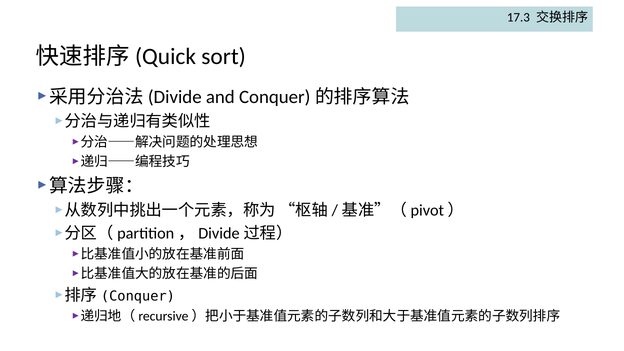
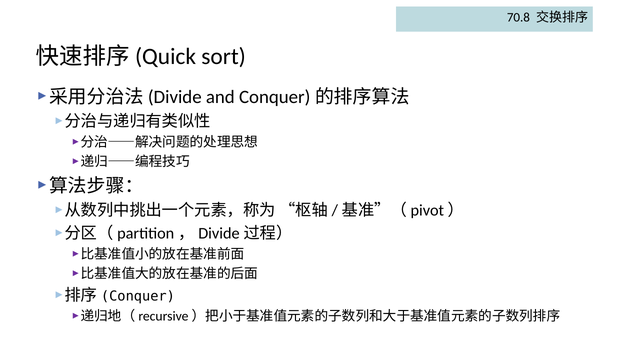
17.3: 17.3 -> 70.8
